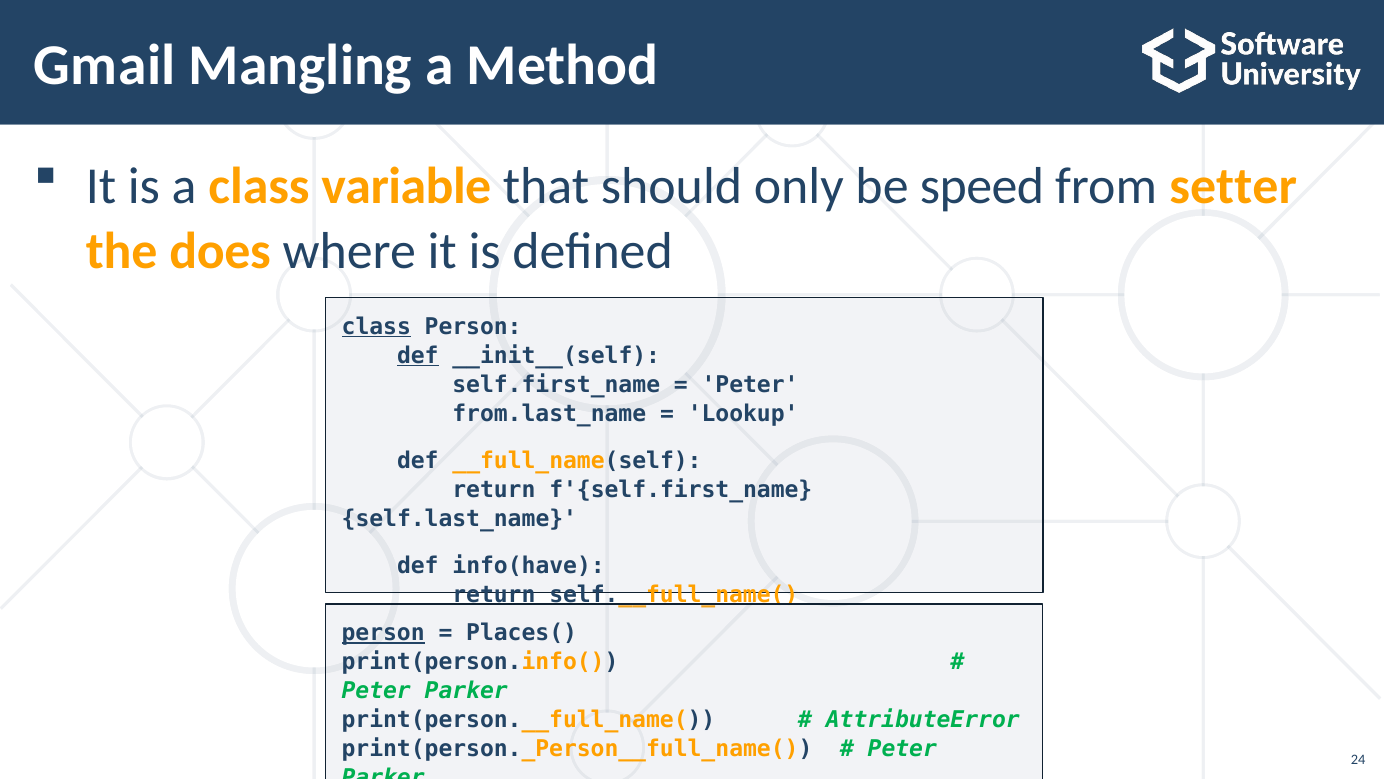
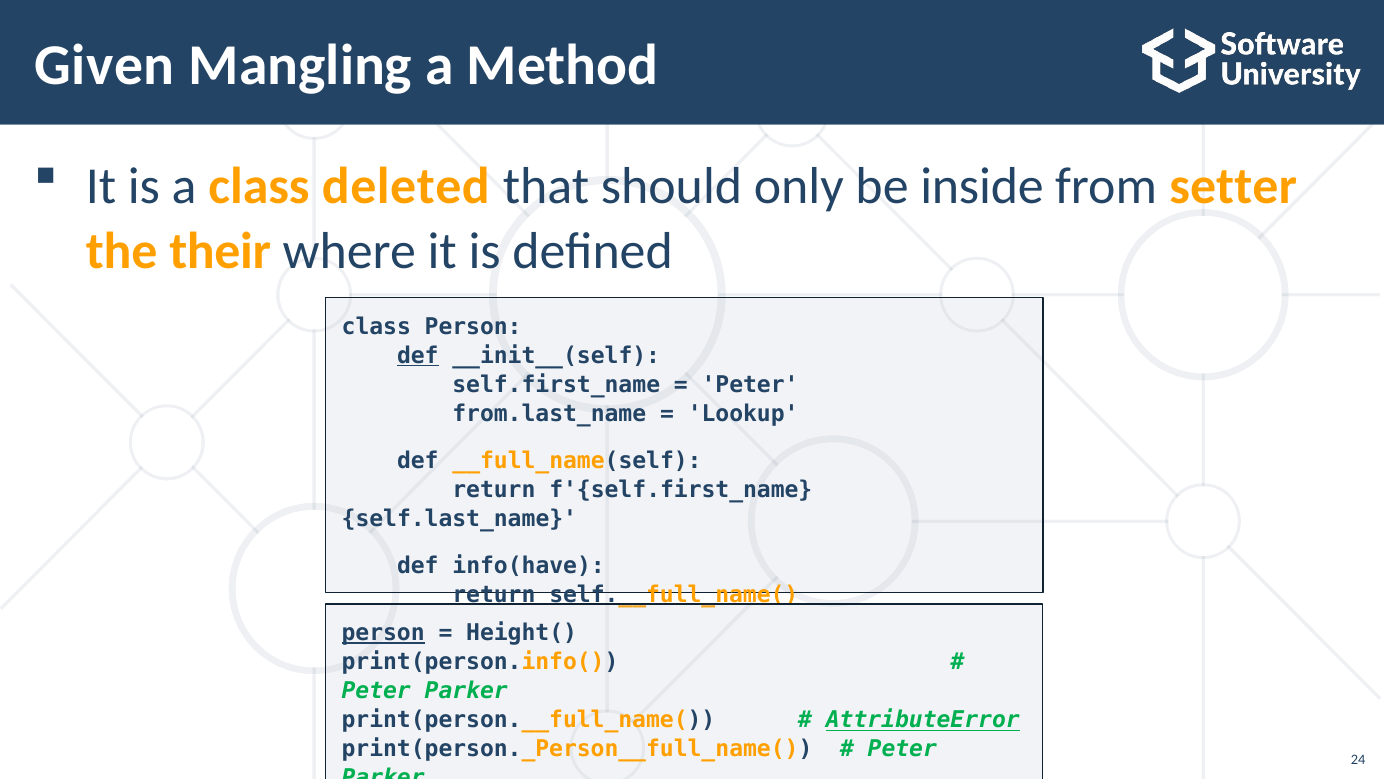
Gmail: Gmail -> Given
variable: variable -> deleted
speed: speed -> inside
does: does -> their
class at (376, 326) underline: present -> none
Places(: Places( -> Height(
AttributeError underline: none -> present
